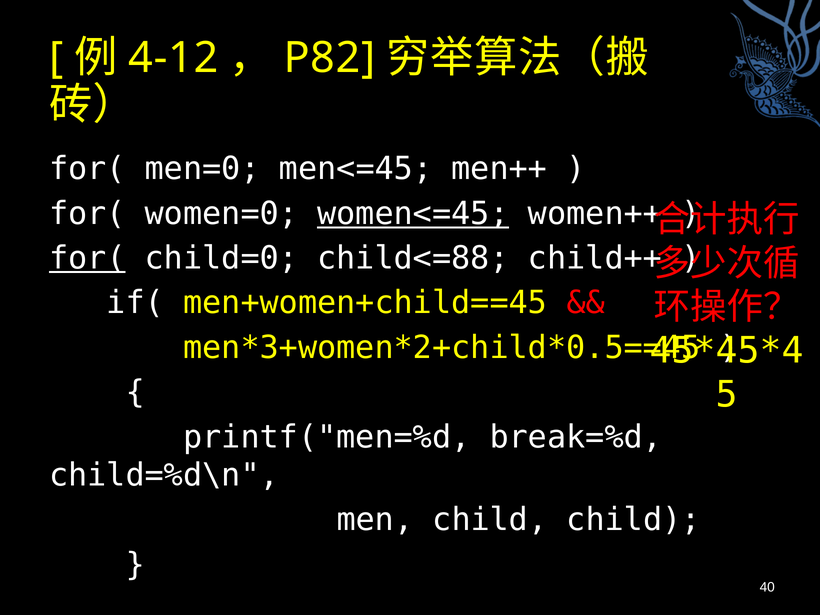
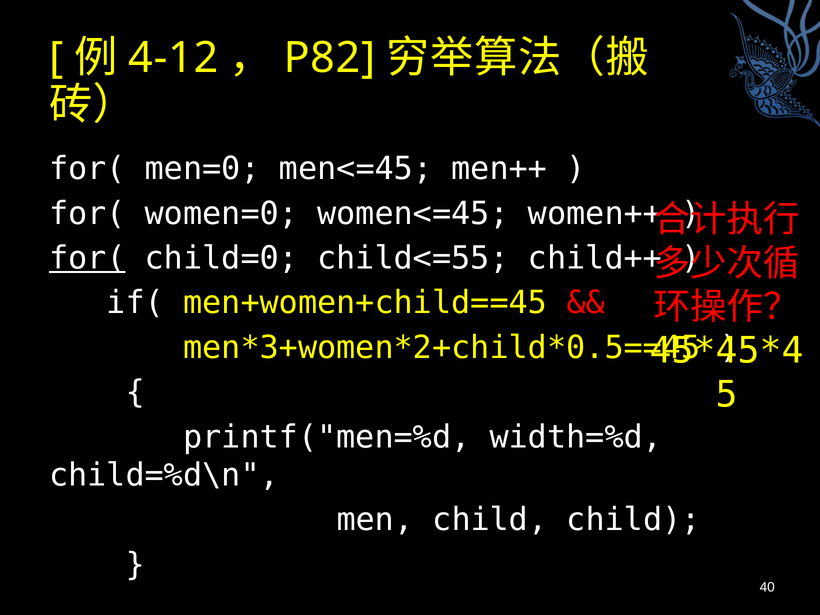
women<=45 underline: present -> none
child<=88: child<=88 -> child<=55
break=%d: break=%d -> width=%d
